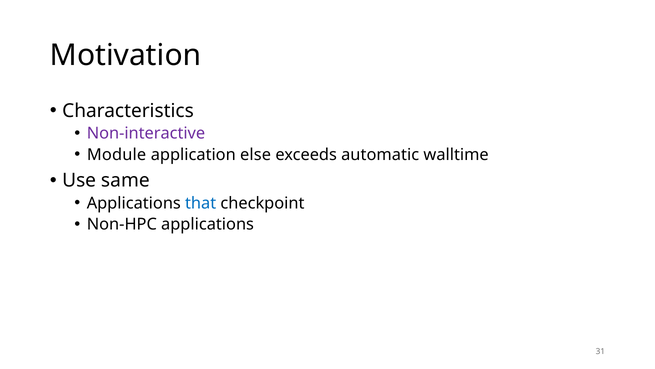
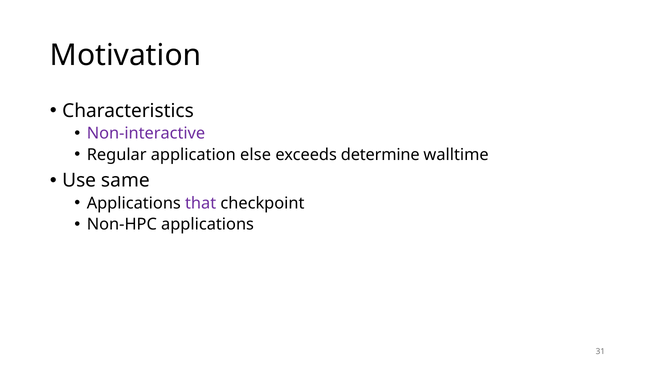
Module: Module -> Regular
automatic: automatic -> determine
that colour: blue -> purple
